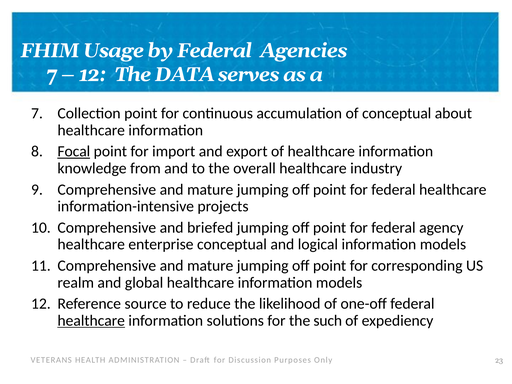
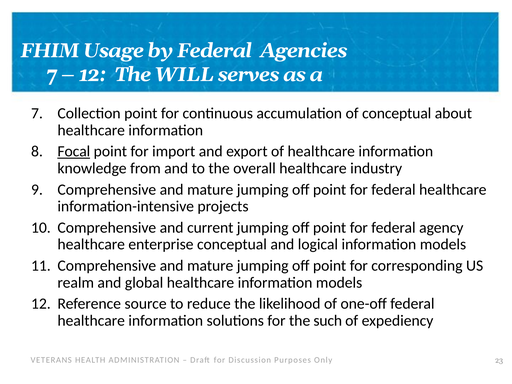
DATA: DATA -> WILL
briefed: briefed -> current
healthcare at (91, 321) underline: present -> none
